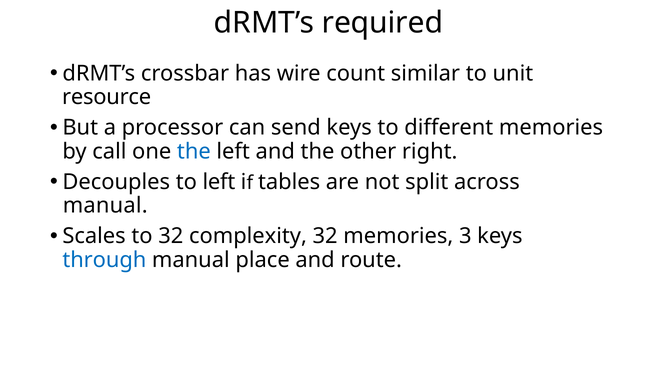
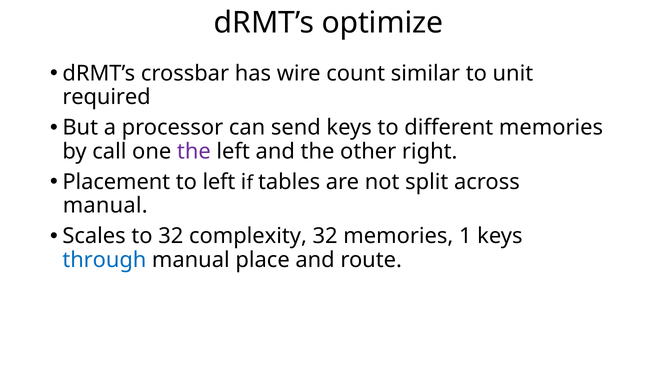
required: required -> optimize
resource: resource -> required
the at (194, 151) colour: blue -> purple
Decouples: Decouples -> Placement
3: 3 -> 1
